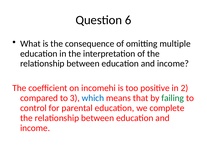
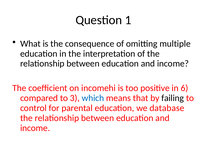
6: 6 -> 1
2: 2 -> 6
failing colour: green -> black
complete: complete -> database
